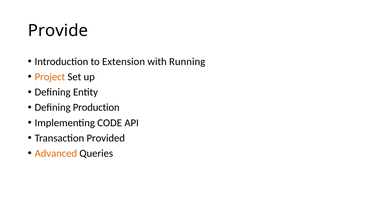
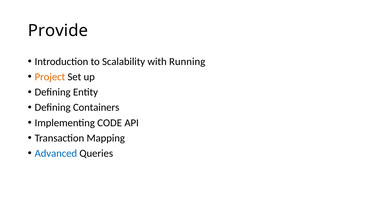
Extension: Extension -> Scalability
Production: Production -> Containers
Provided: Provided -> Mapping
Advanced colour: orange -> blue
